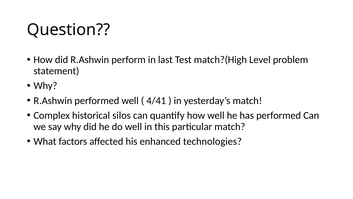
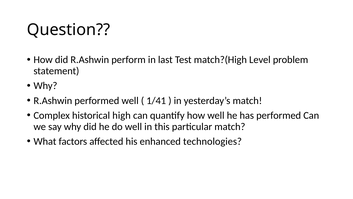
4/41: 4/41 -> 1/41
silos: silos -> high
